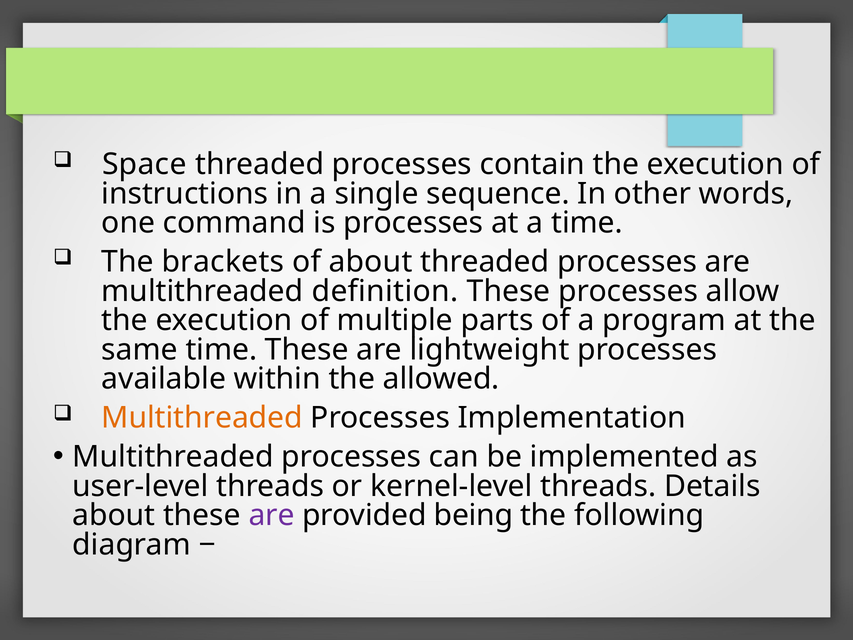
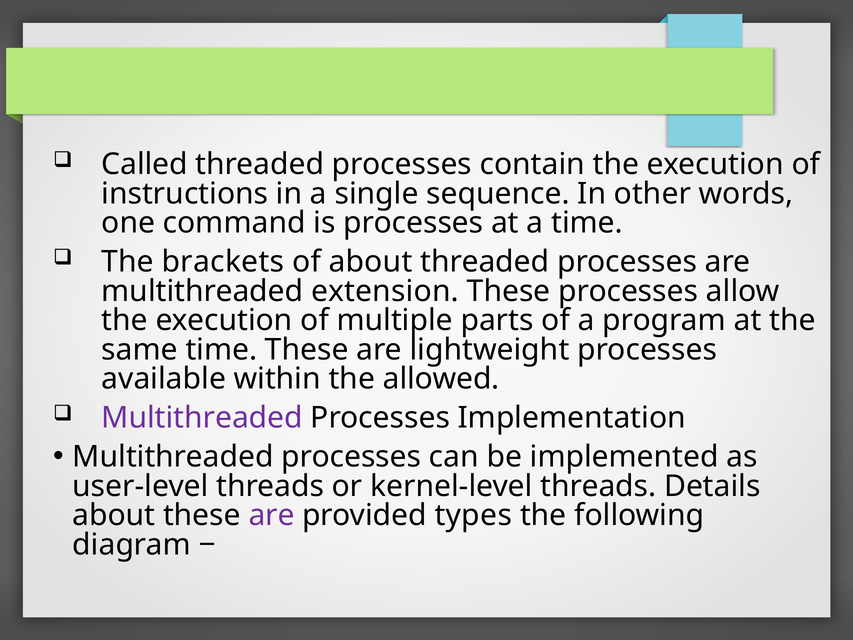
Space: Space -> Called
definition: definition -> extension
Multithreaded at (202, 418) colour: orange -> purple
being: being -> types
